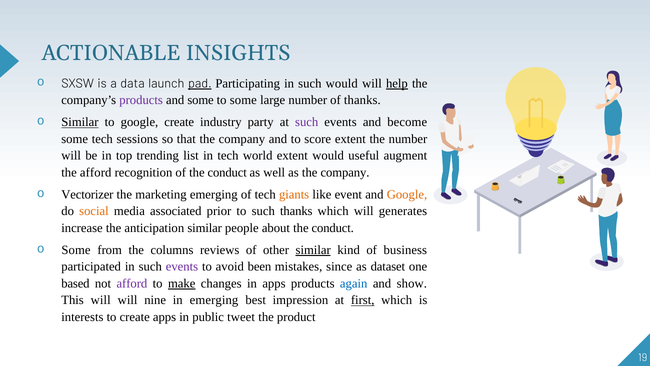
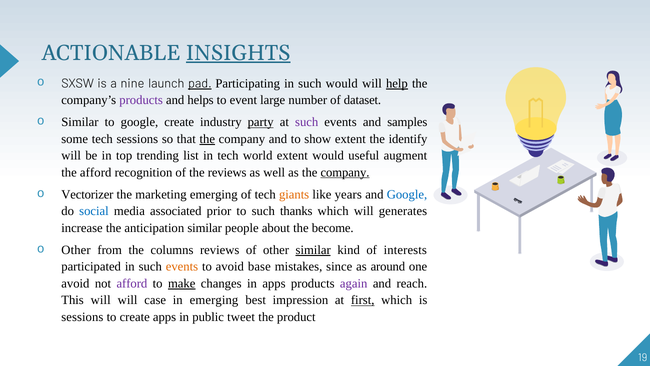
INSIGHTS underline: none -> present
data: data -> nine
and some: some -> helps
to some: some -> event
of thanks: thanks -> dataset
Similar at (80, 122) underline: present -> none
party underline: none -> present
become: become -> samples
the at (207, 139) underline: none -> present
score: score -> show
the number: number -> identify
of the conduct: conduct -> reviews
company at (345, 172) underline: none -> present
event: event -> years
Google at (407, 194) colour: orange -> blue
social colour: orange -> blue
about the conduct: conduct -> become
Some at (76, 250): Some -> Other
business: business -> interests
events at (182, 267) colour: purple -> orange
been: been -> base
dataset: dataset -> around
based at (75, 283): based -> avoid
again colour: blue -> purple
show: show -> reach
nine: nine -> case
interests at (82, 317): interests -> sessions
